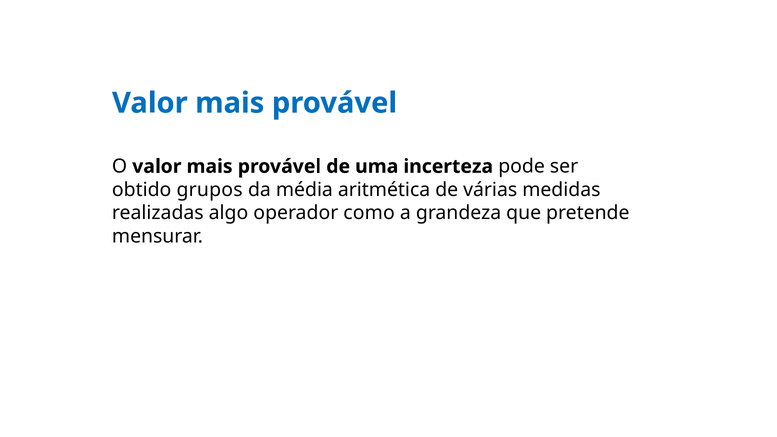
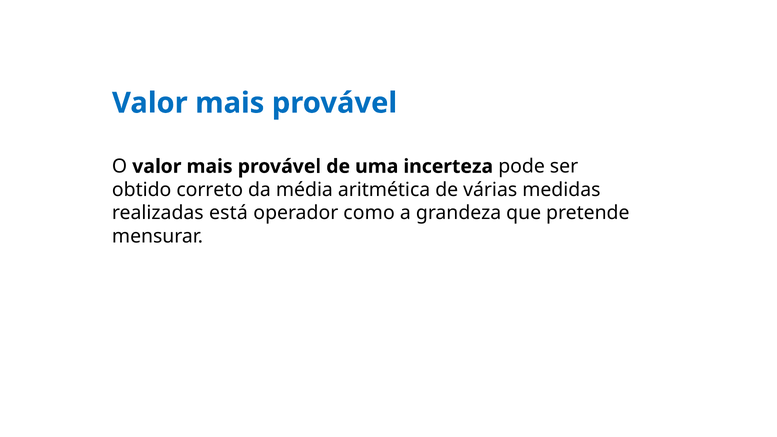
grupos: grupos -> correto
algo: algo -> está
